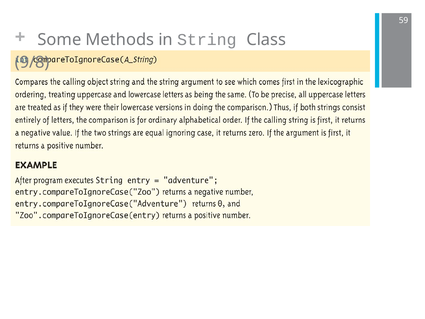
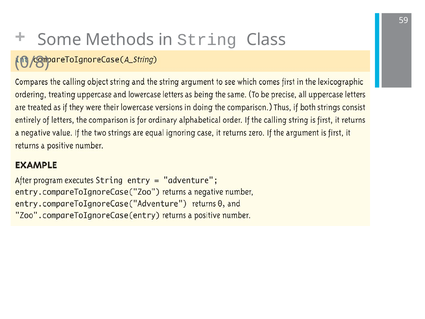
9/8: 9/8 -> 0/8
